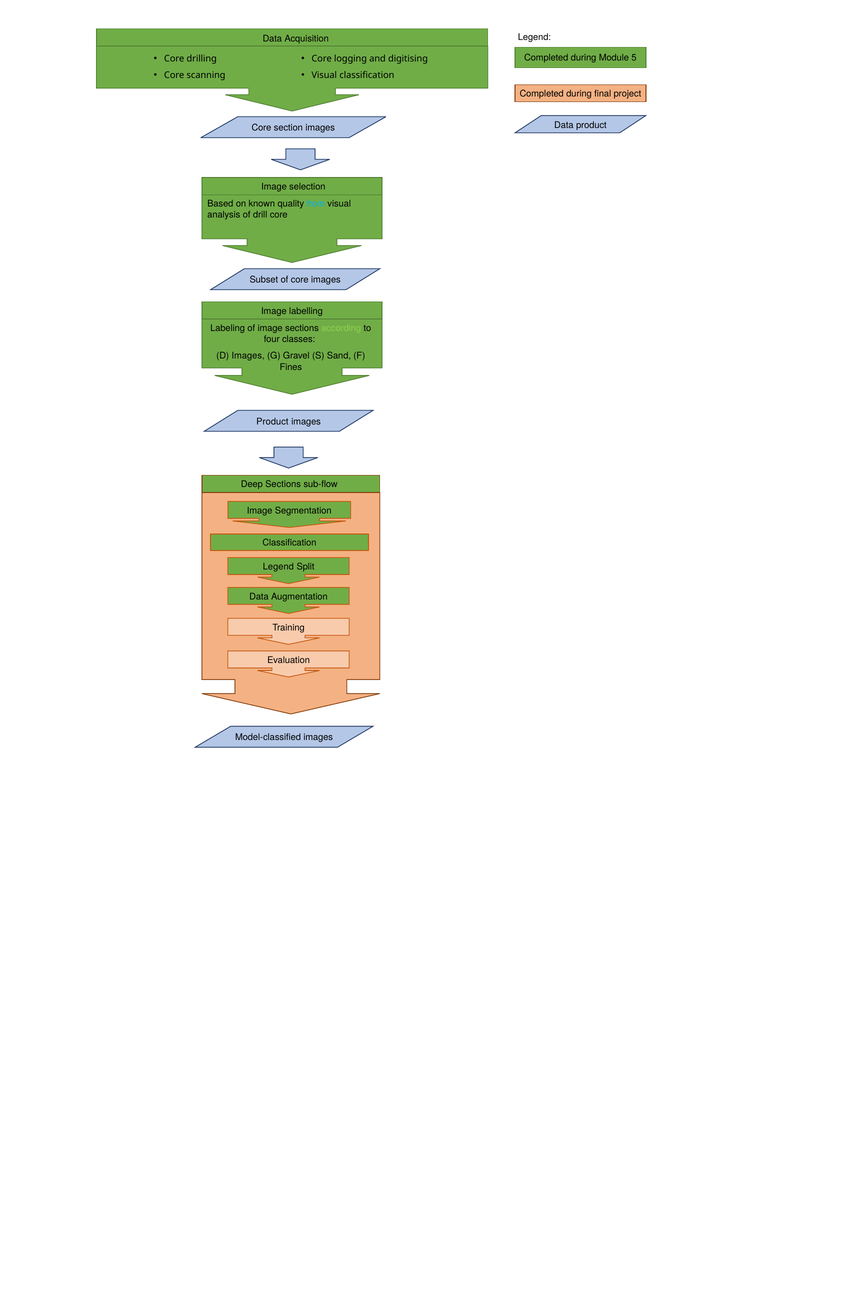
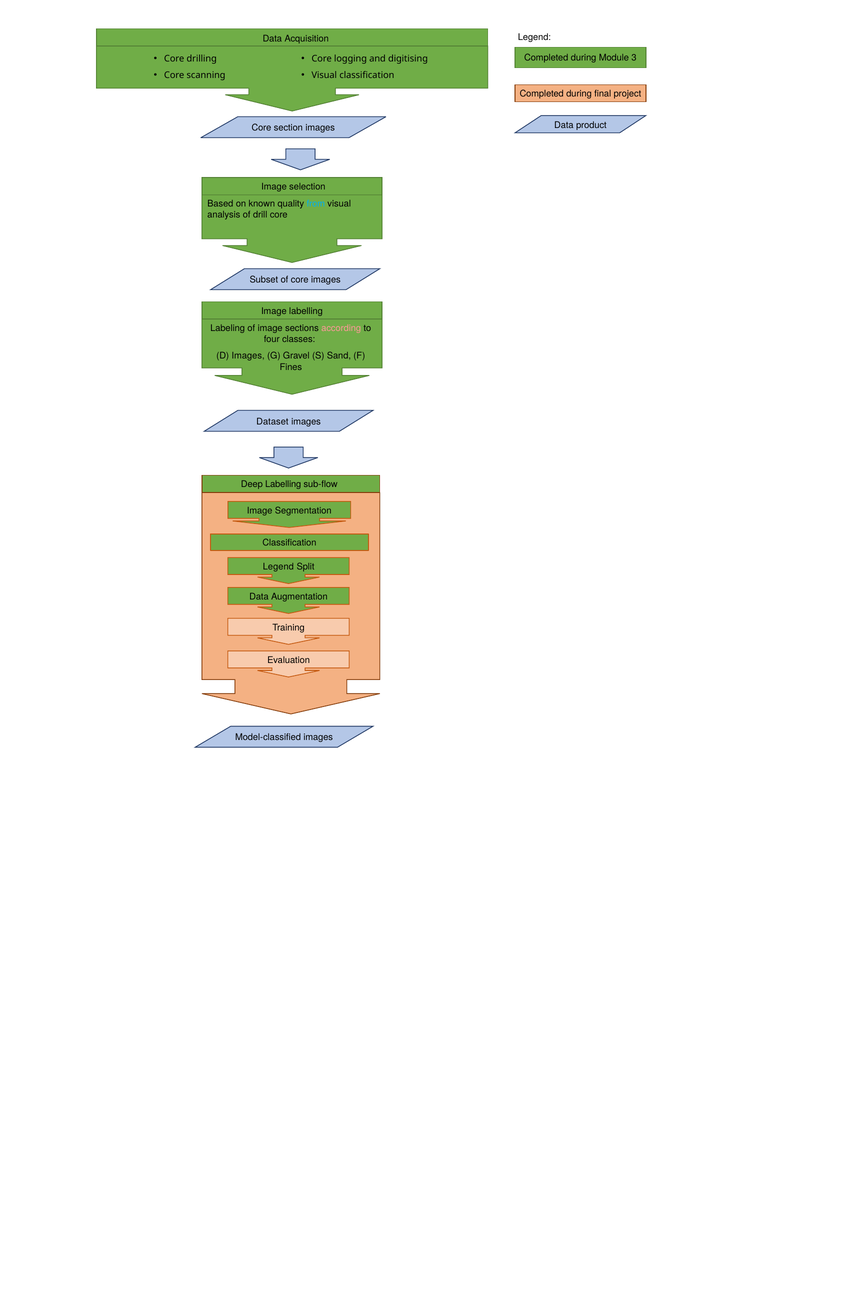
5: 5 -> 3
according colour: light green -> pink
Product at (272, 421): Product -> Dataset
Deep Sections: Sections -> Labelling
